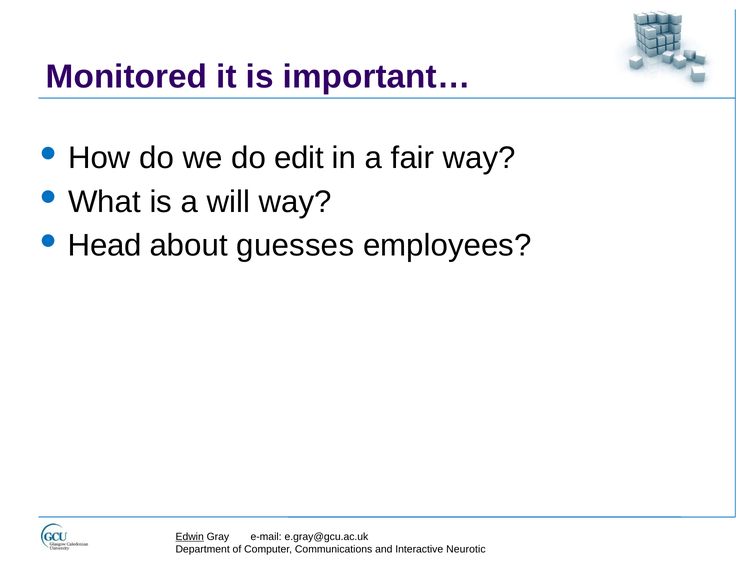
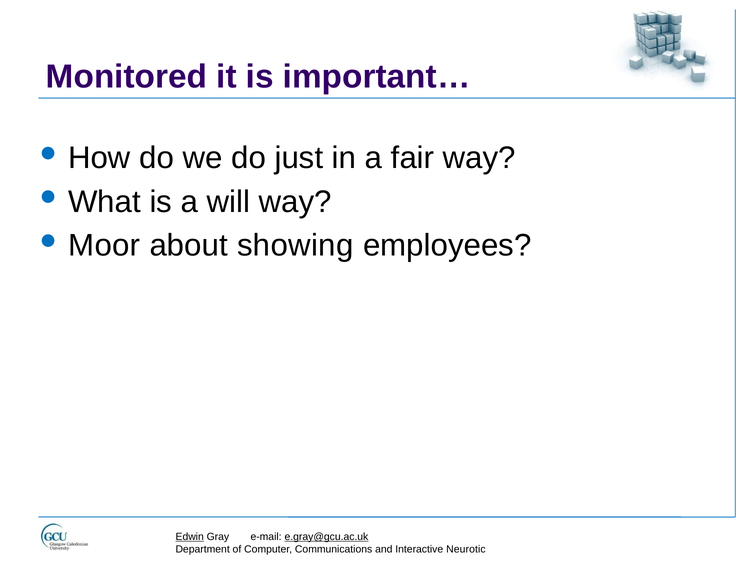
edit: edit -> just
Head: Head -> Moor
guesses: guesses -> showing
e.gray@gcu.ac.uk underline: none -> present
